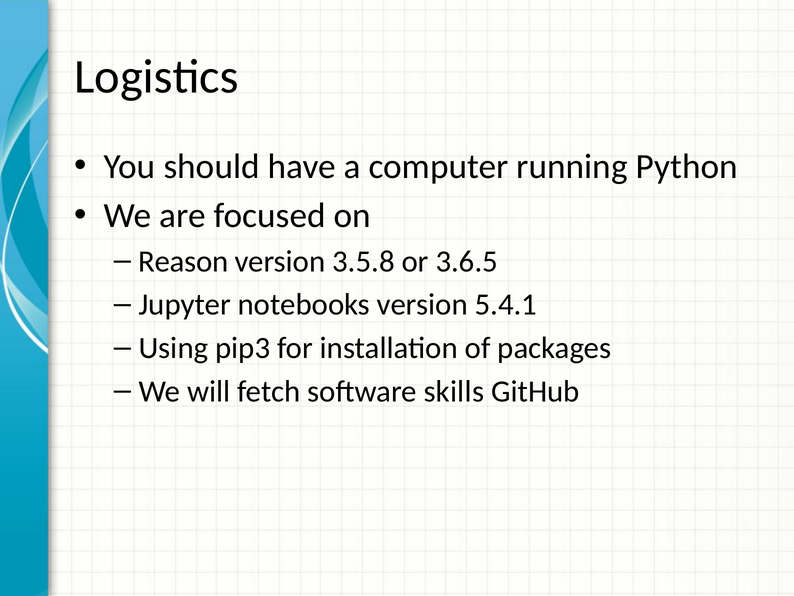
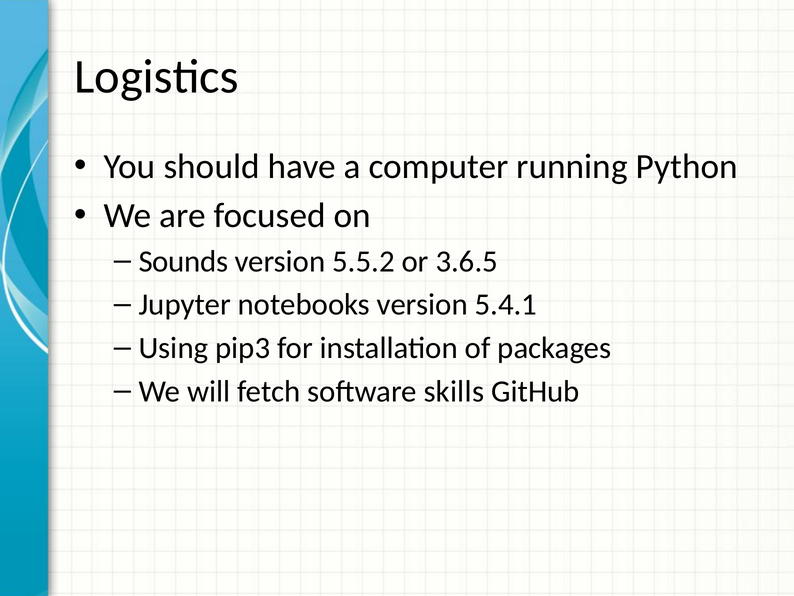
Reason: Reason -> Sounds
3.5.8: 3.5.8 -> 5.5.2
